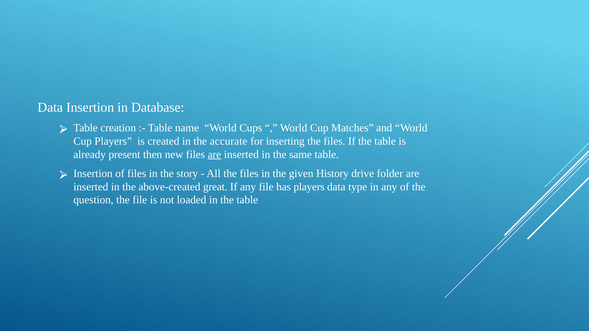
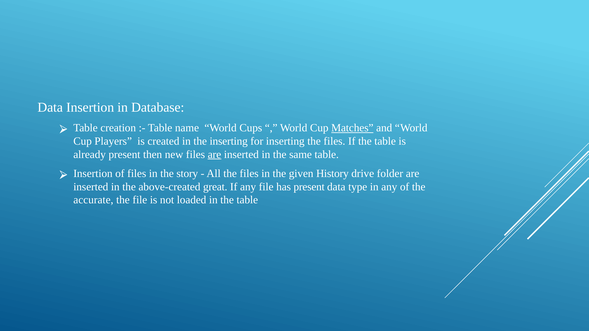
Matches underline: none -> present
the accurate: accurate -> inserting
has players: players -> present
question: question -> accurate
